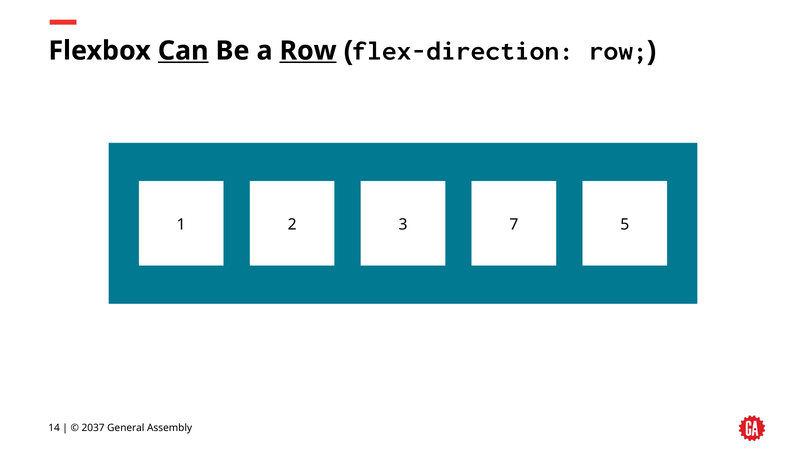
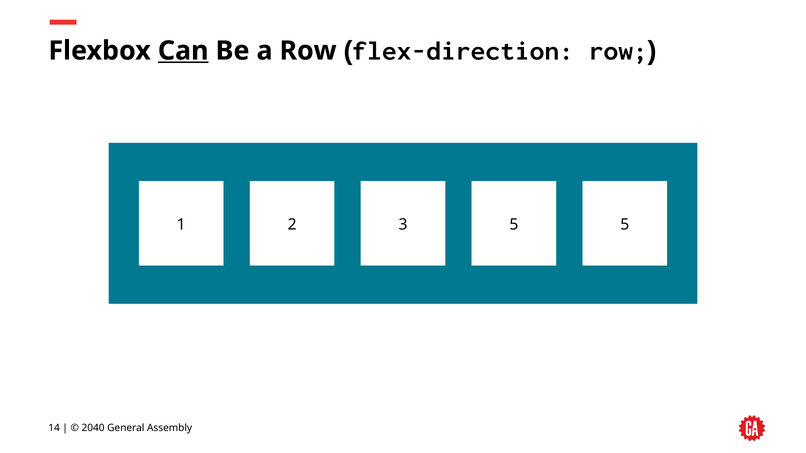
Row at (308, 51) underline: present -> none
3 7: 7 -> 5
2037: 2037 -> 2040
